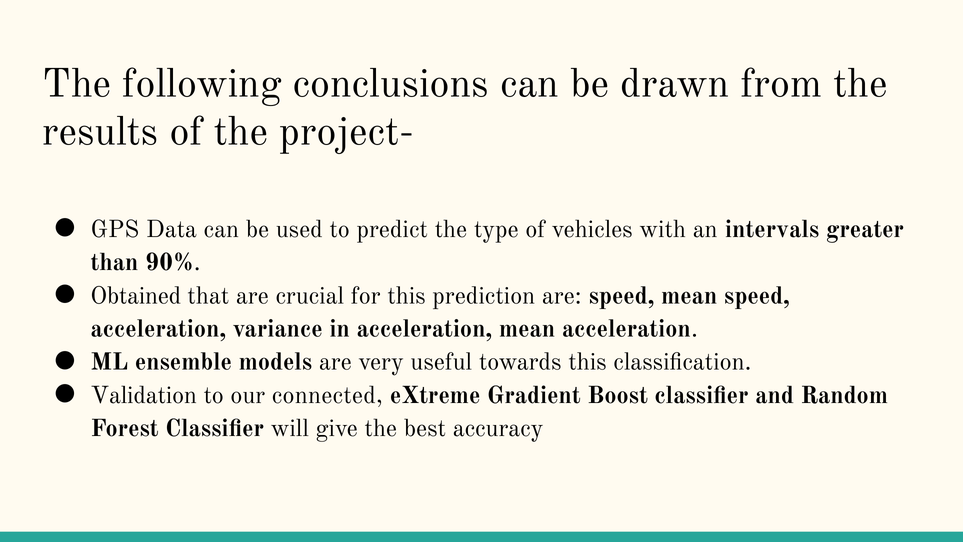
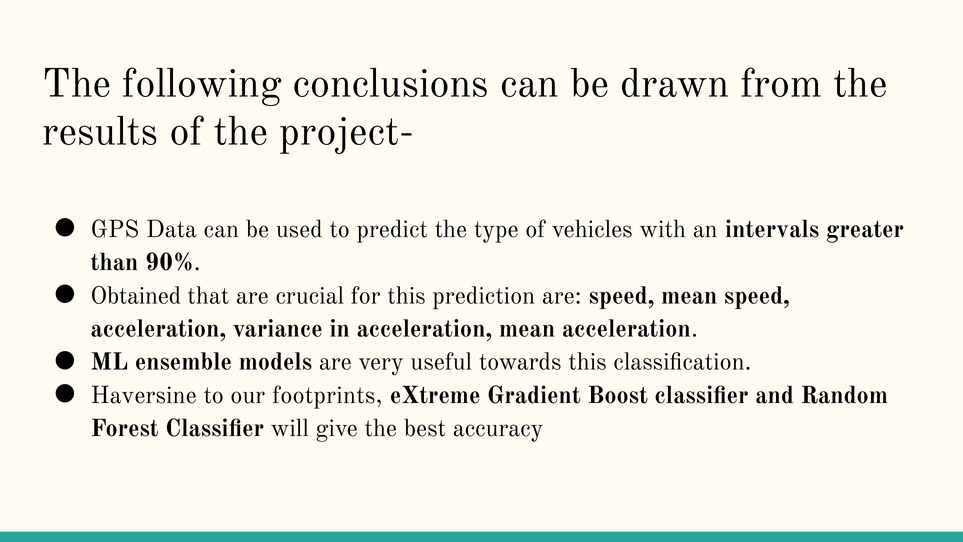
Validation: Validation -> Haversine
connected: connected -> footprints
